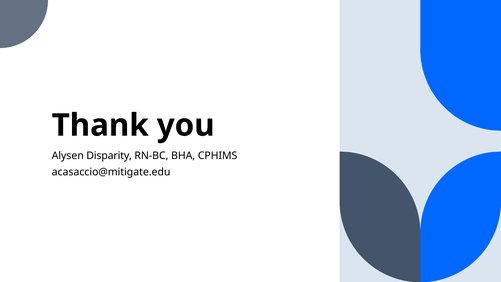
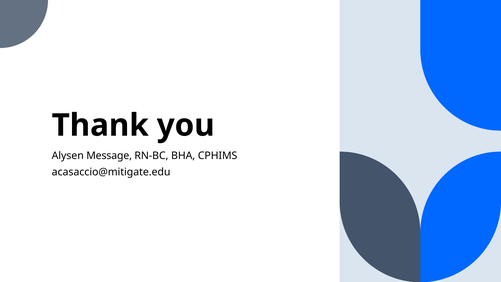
Disparity: Disparity -> Message
